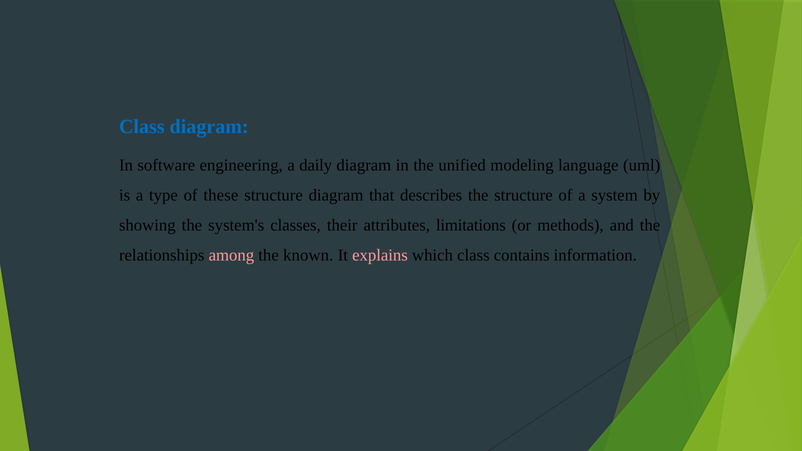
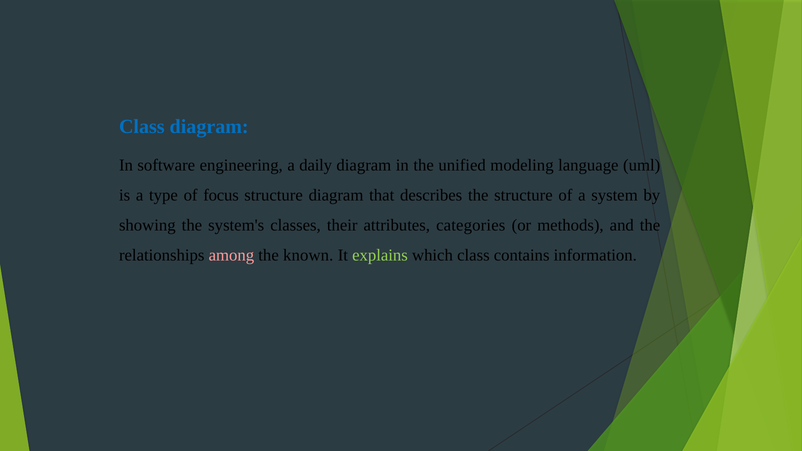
these: these -> focus
limitations: limitations -> categories
explains colour: pink -> light green
